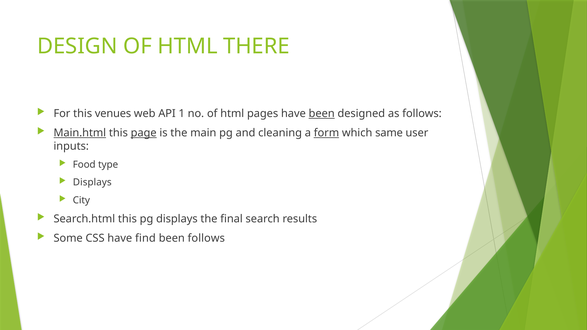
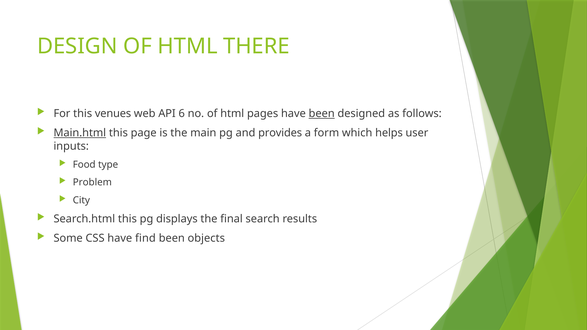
1: 1 -> 6
page underline: present -> none
cleaning: cleaning -> provides
form underline: present -> none
same: same -> helps
Displays at (92, 182): Displays -> Problem
been follows: follows -> objects
